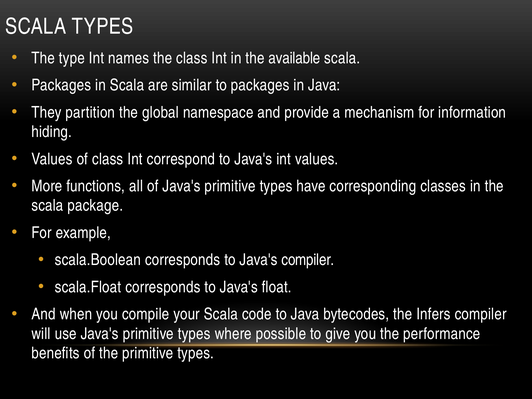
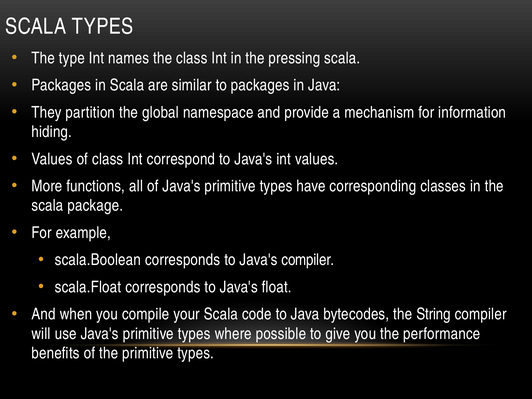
available: available -> pressing
Infers: Infers -> String
